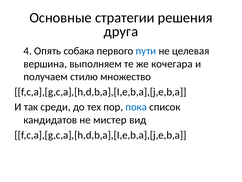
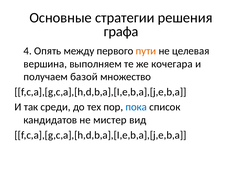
друга: друга -> графа
собака: собака -> между
пути colour: blue -> orange
стилю: стилю -> базой
